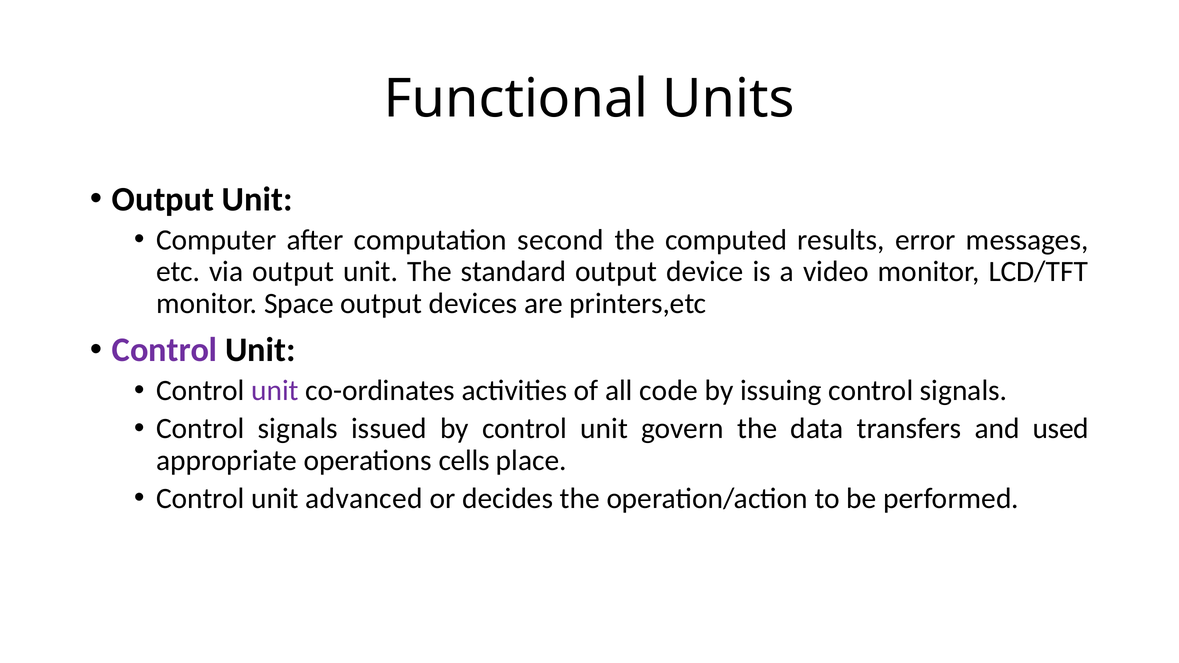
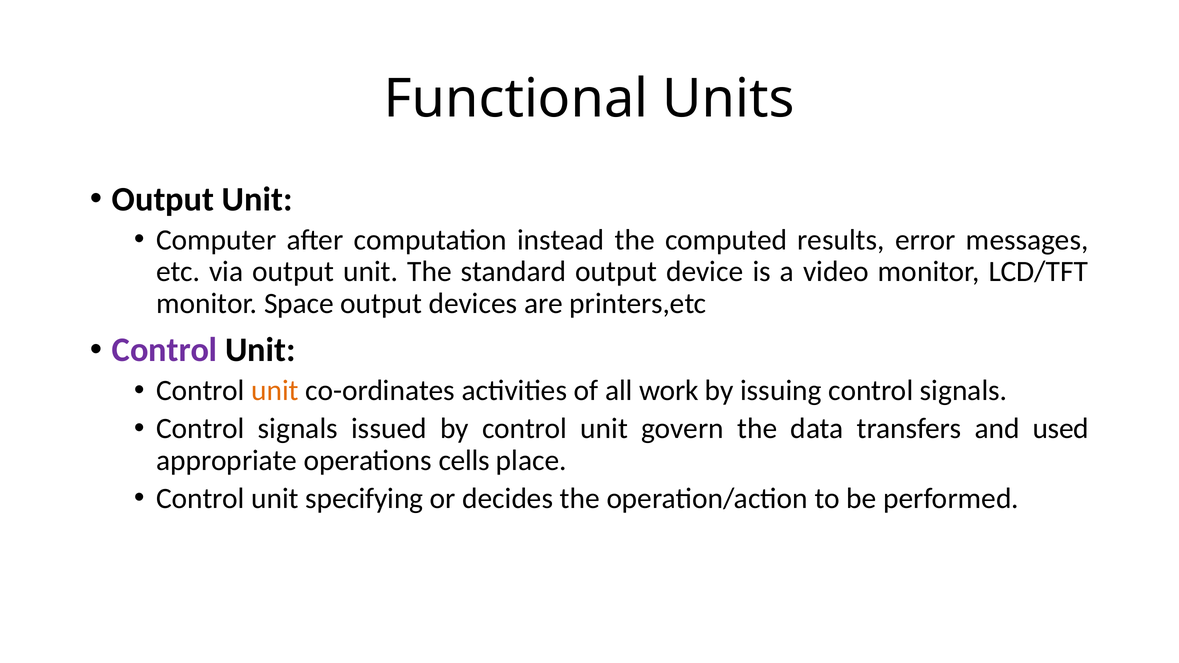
second: second -> instead
unit at (275, 391) colour: purple -> orange
code: code -> work
advanced: advanced -> specifying
